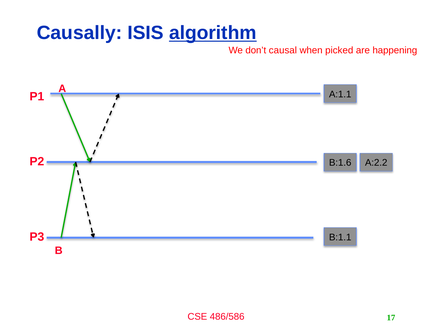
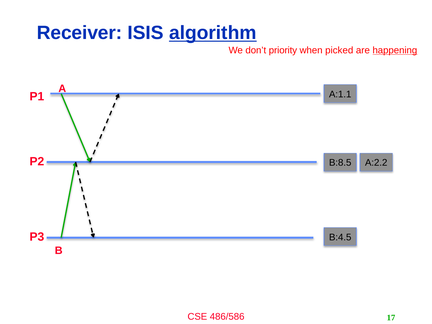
Causally: Causally -> Receiver
causal: causal -> priority
happening underline: none -> present
B:1.6: B:1.6 -> B:8.5
B:1.1: B:1.1 -> B:4.5
